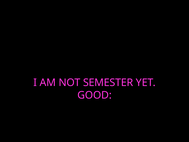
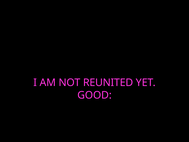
SEMESTER: SEMESTER -> REUNITED
